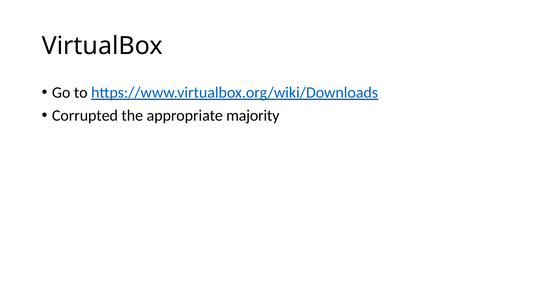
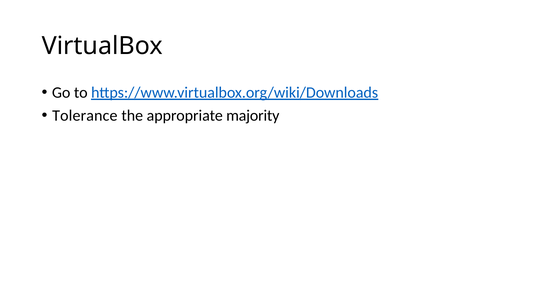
Corrupted: Corrupted -> Tolerance
